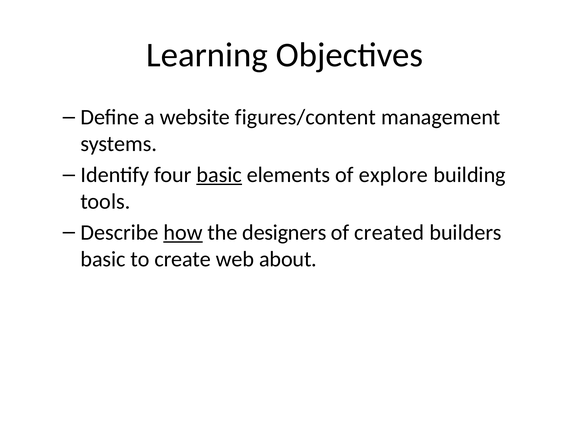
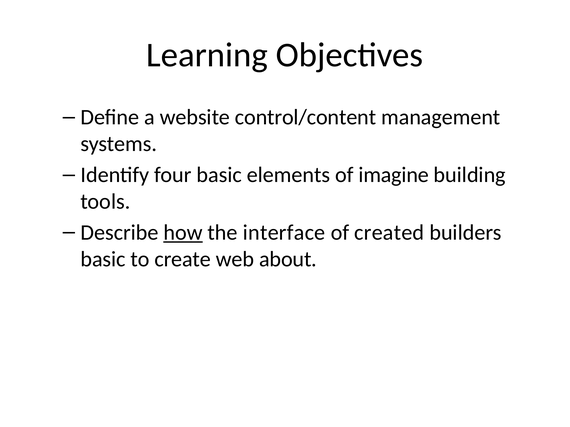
figures/content: figures/content -> control/content
basic at (219, 175) underline: present -> none
explore: explore -> imagine
designers: designers -> interface
